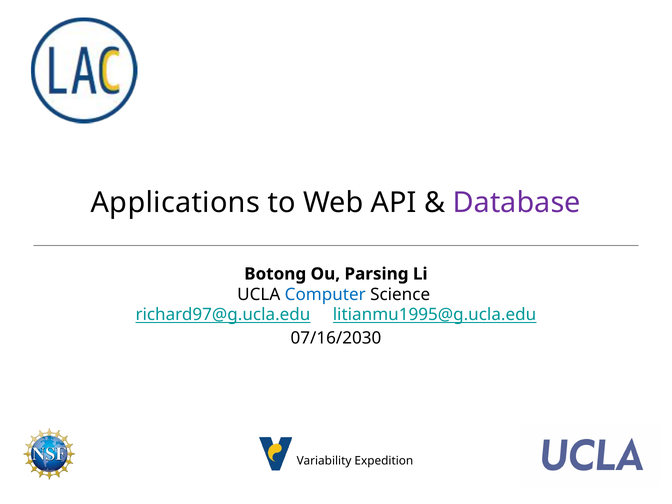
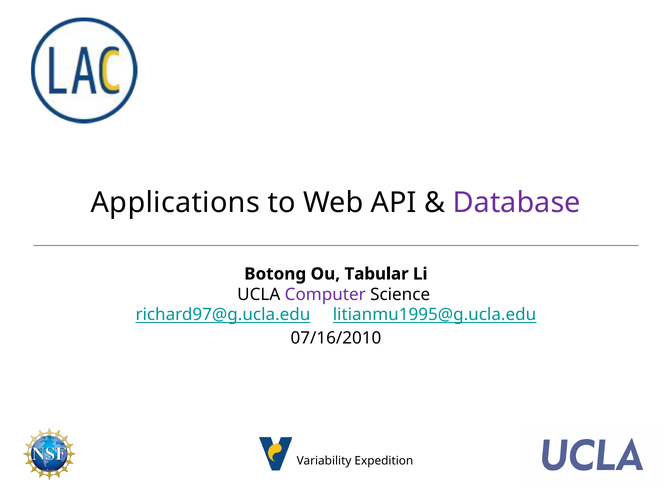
Parsing: Parsing -> Tabular
Computer colour: blue -> purple
07/16/2030: 07/16/2030 -> 07/16/2010
